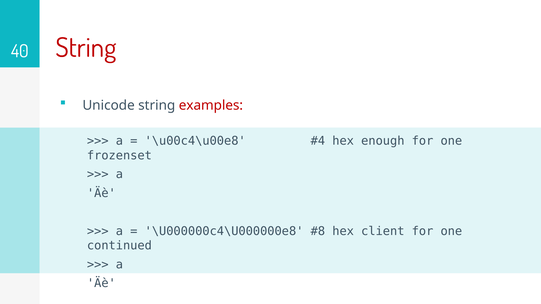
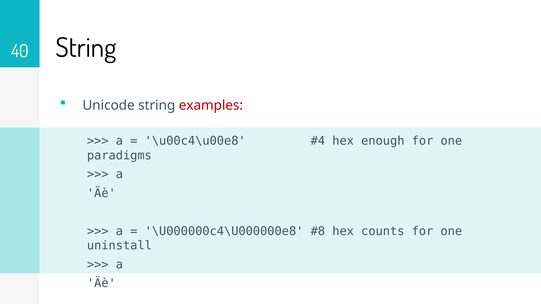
String at (86, 48) colour: red -> black
frozenset: frozenset -> paradigms
client: client -> counts
continued: continued -> uninstall
